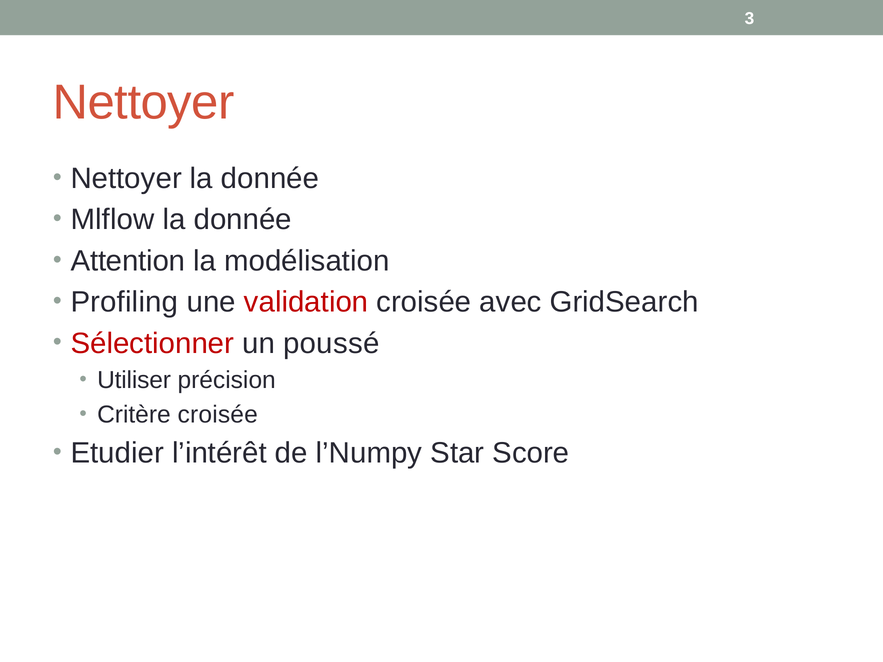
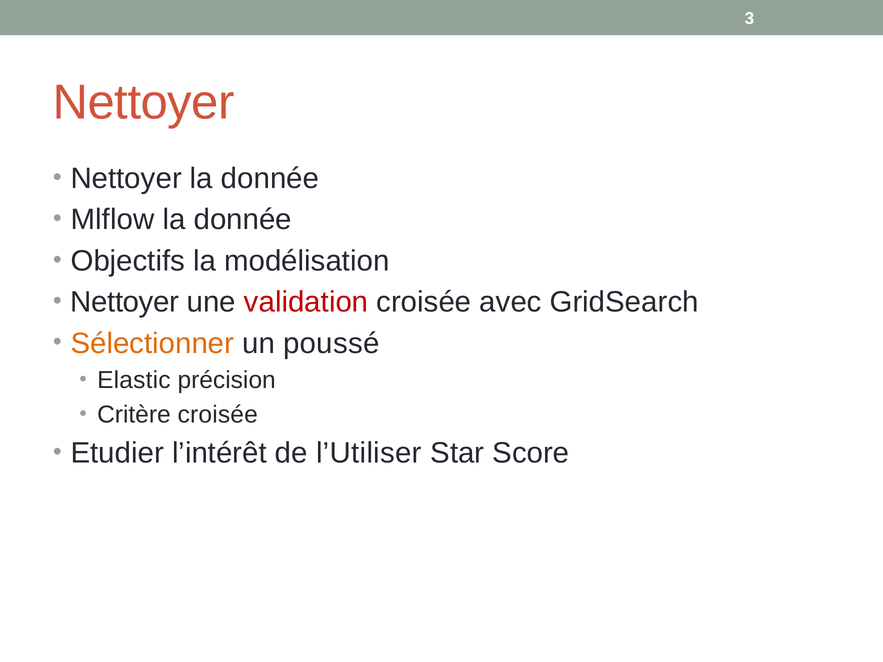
Attention: Attention -> Objectifs
Profiling at (124, 302): Profiling -> Nettoyer
Sélectionner colour: red -> orange
Utiliser: Utiliser -> Elastic
l’Numpy: l’Numpy -> l’Utiliser
